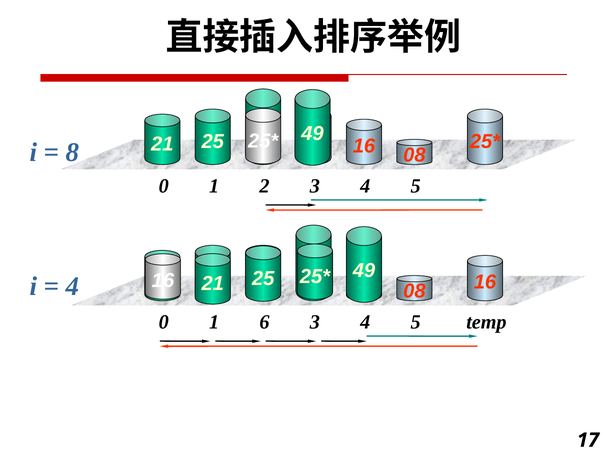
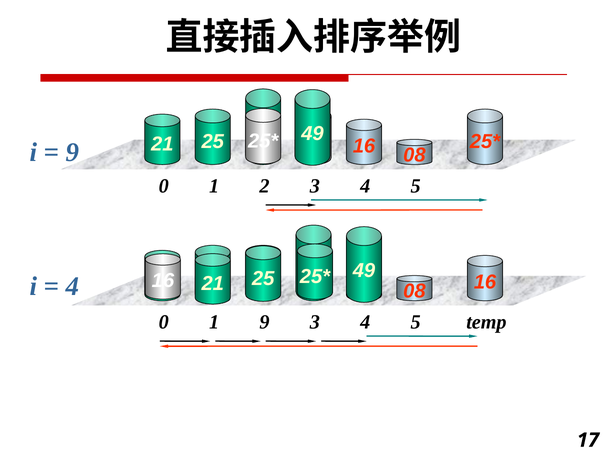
8 at (73, 152): 8 -> 9
1 6: 6 -> 9
